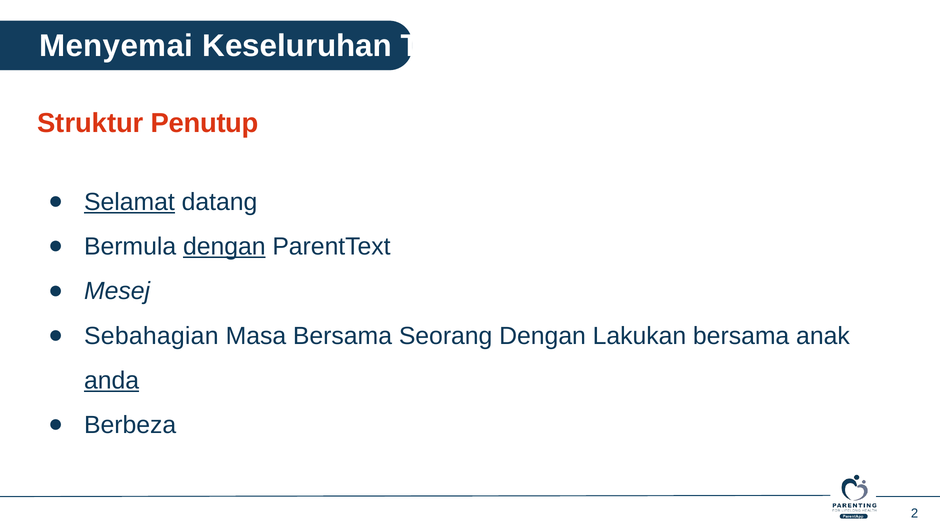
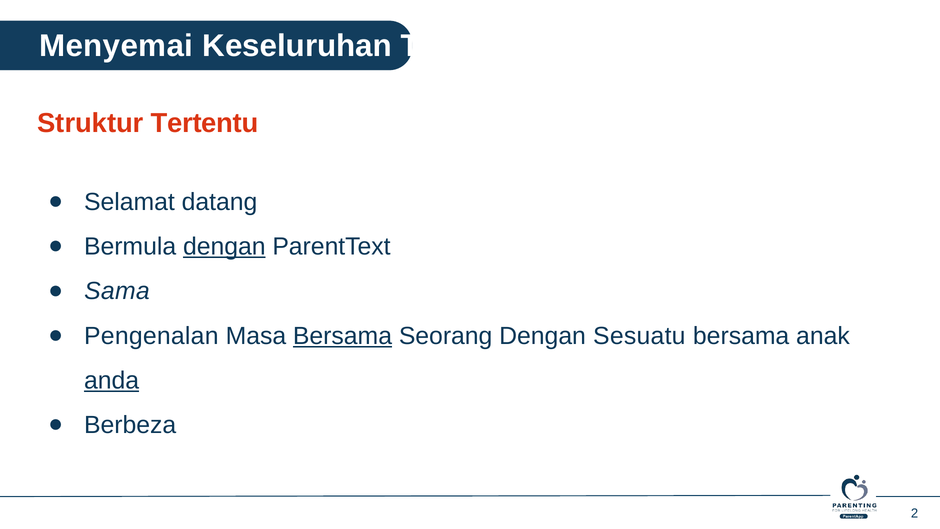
Penutup: Penutup -> Tertentu
Selamat underline: present -> none
Mesej: Mesej -> Sama
Sebahagian: Sebahagian -> Pengenalan
Bersama at (343, 336) underline: none -> present
Lakukan: Lakukan -> Sesuatu
